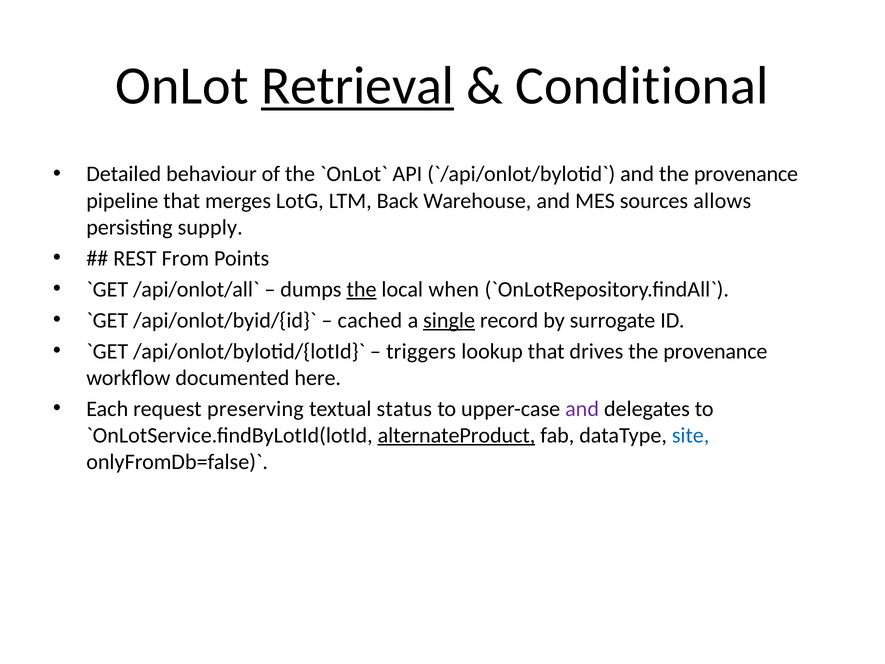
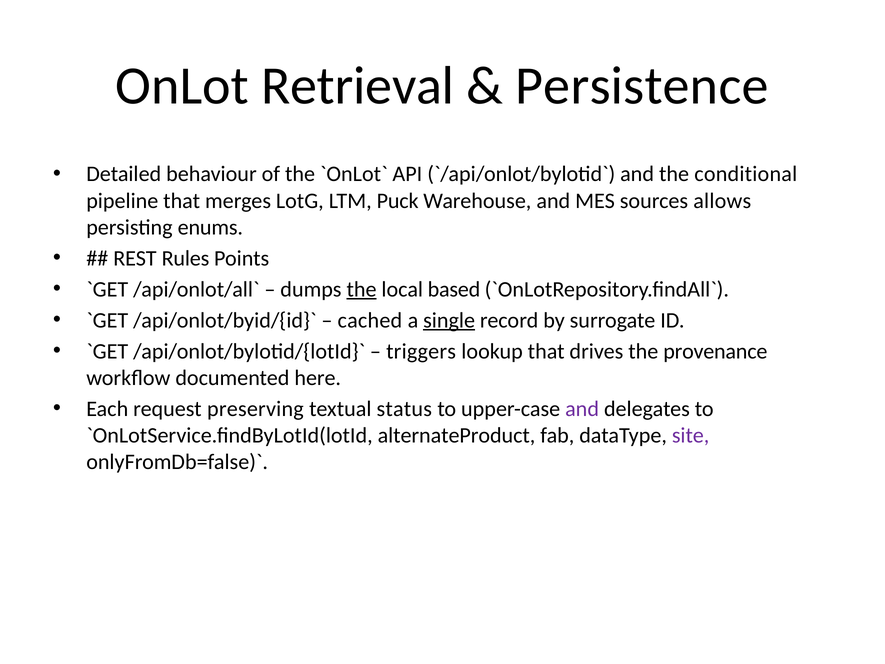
Retrieval underline: present -> none
Conditional: Conditional -> Persistence
and the provenance: provenance -> conditional
Back: Back -> Puck
supply: supply -> enums
From: From -> Rules
when: when -> based
alternateProduct underline: present -> none
site colour: blue -> purple
